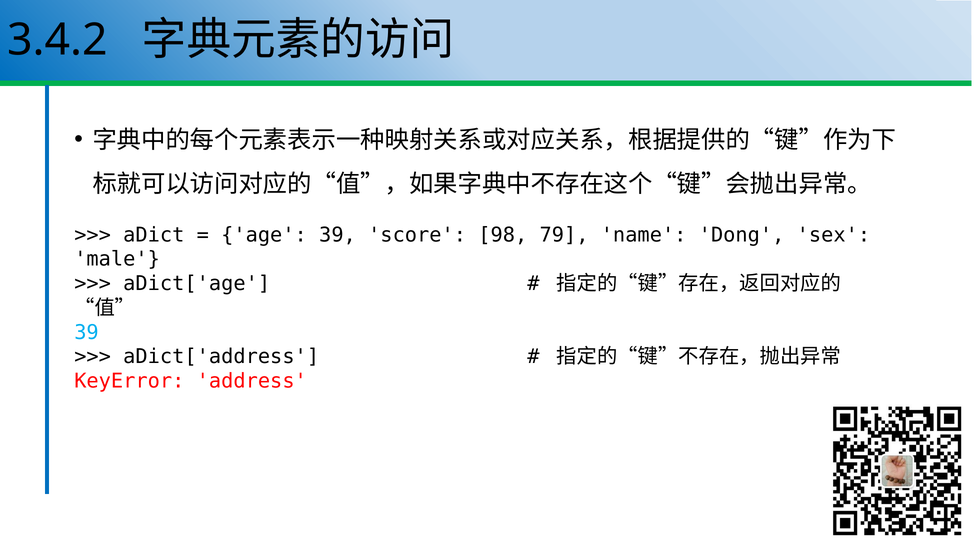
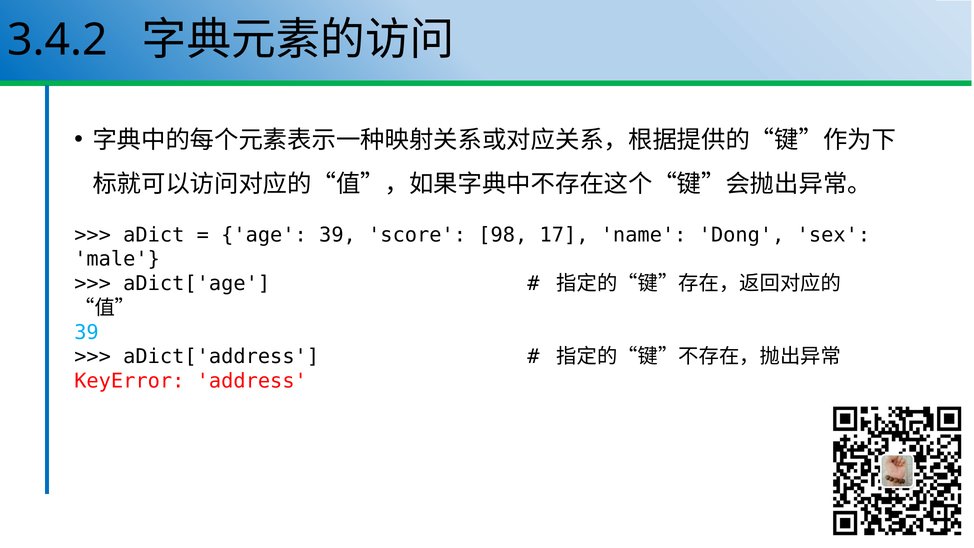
79: 79 -> 17
